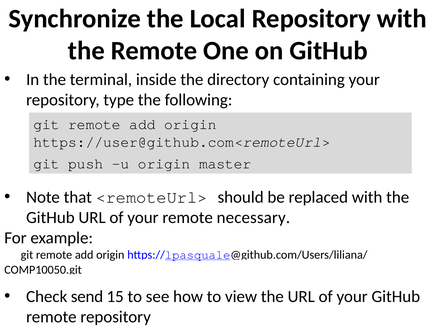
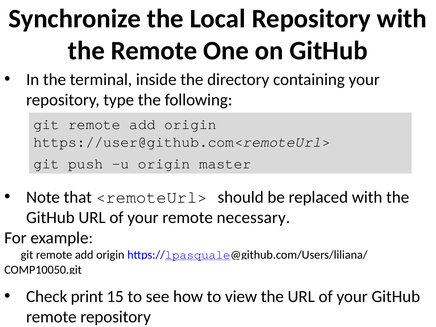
send: send -> print
